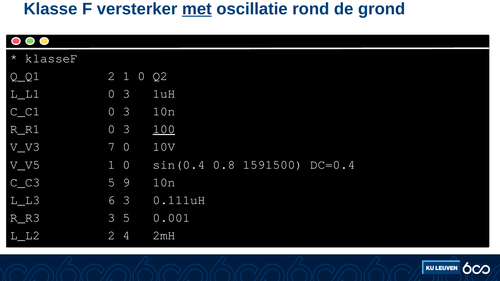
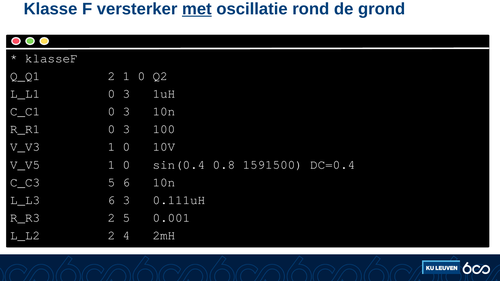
100 underline: present -> none
V_V3 7: 7 -> 1
5 9: 9 -> 6
R_R3 3: 3 -> 2
